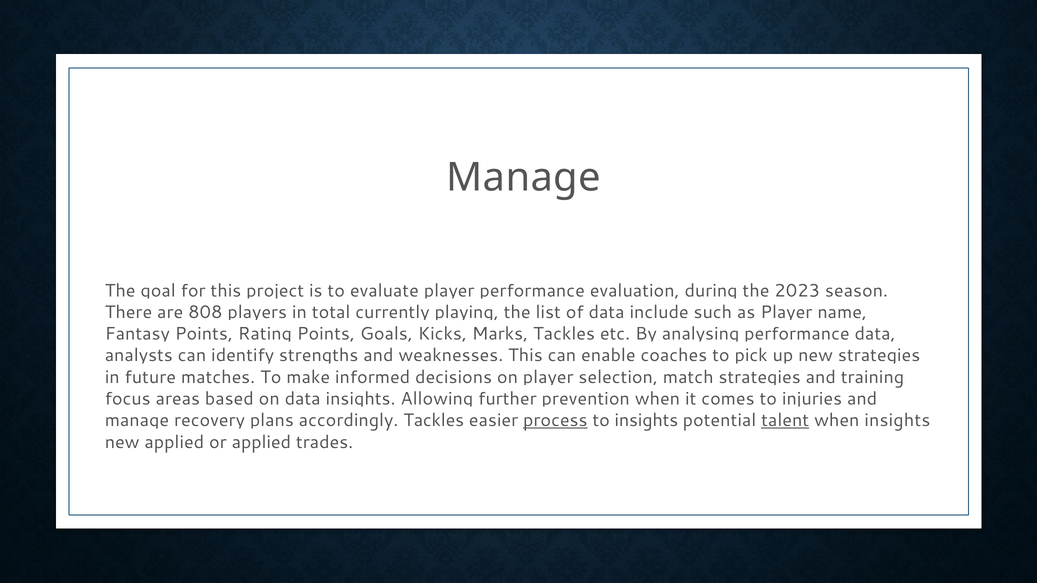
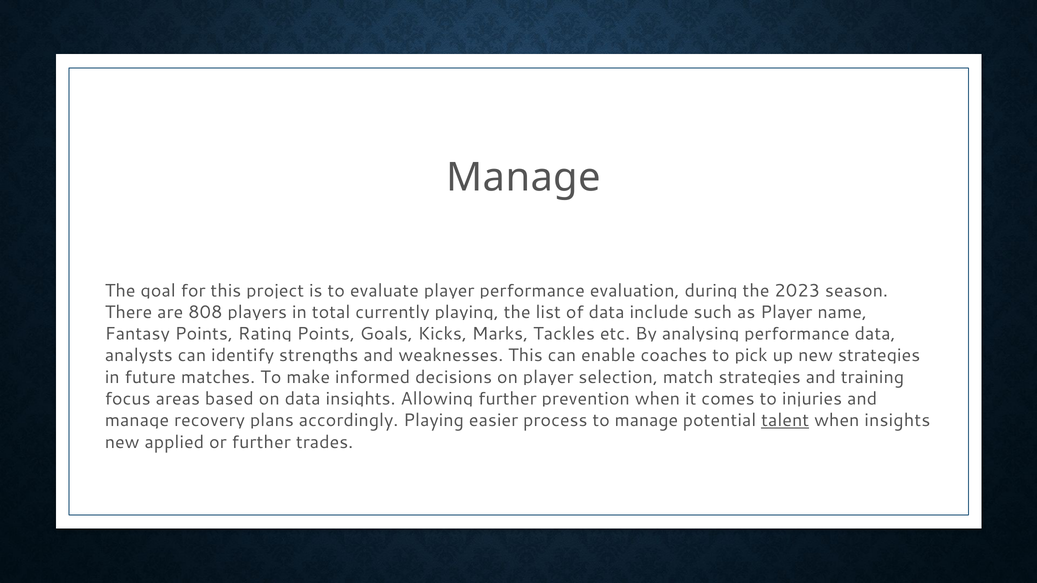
Tackles at (434, 421): Tackles -> Playing
process underline: present -> none
to insights: insights -> manage
or applied: applied -> further
